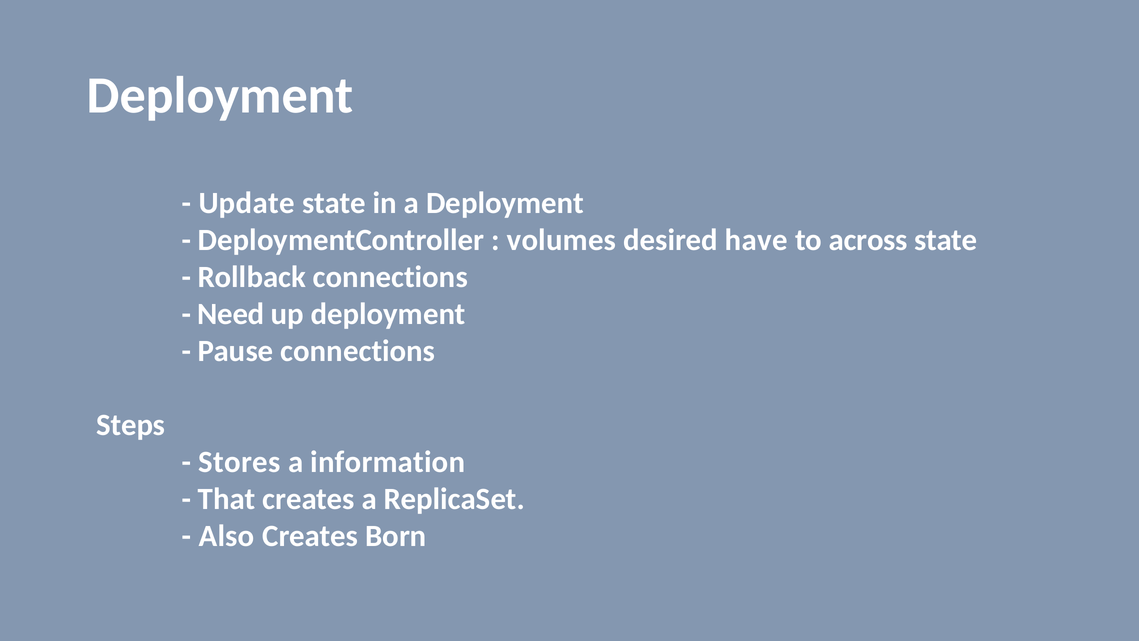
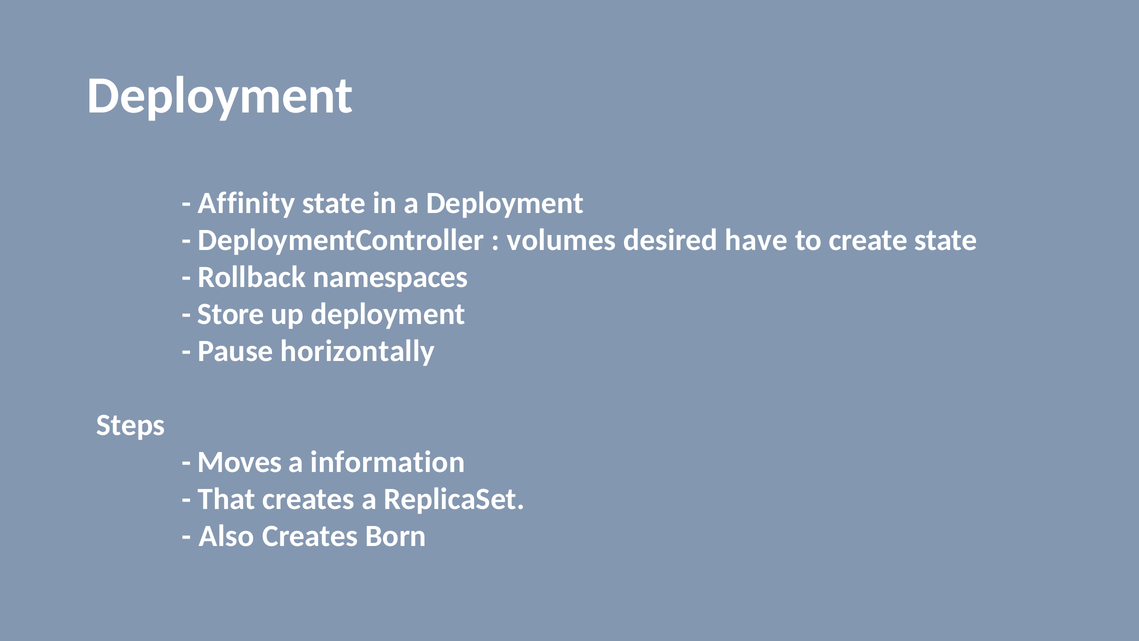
Update: Update -> Affinity
across: across -> create
Rollback connections: connections -> namespaces
Need: Need -> Store
Pause connections: connections -> horizontally
Stores: Stores -> Moves
